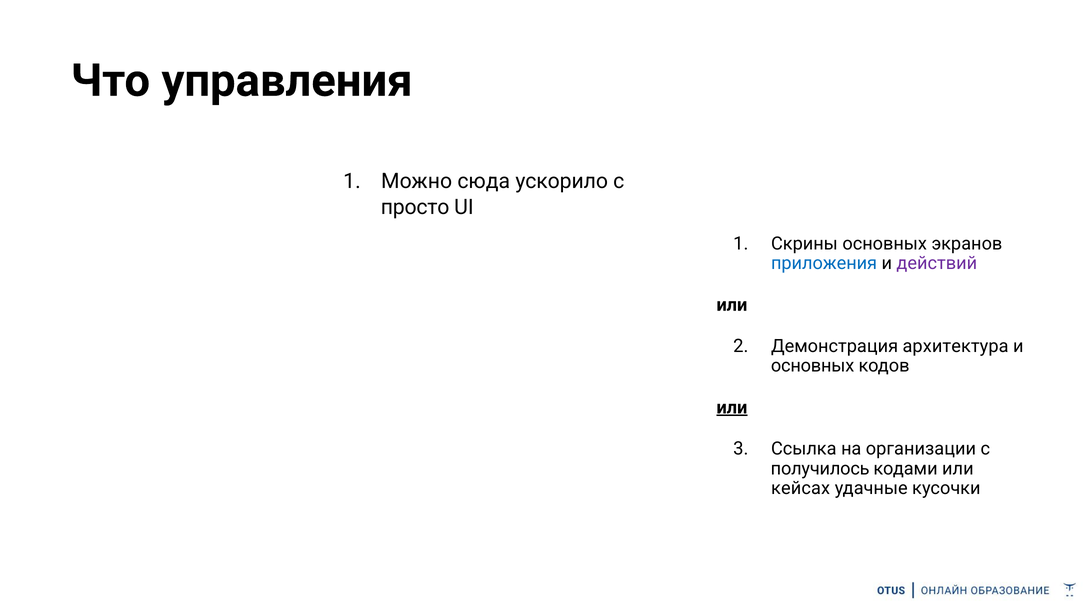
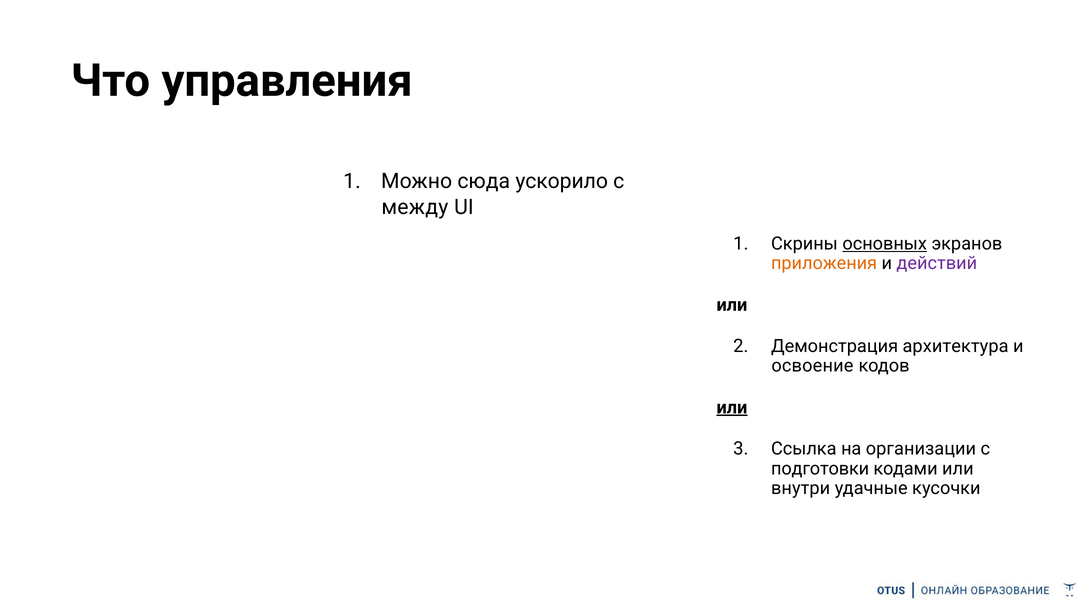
просто: просто -> между
основных at (885, 244) underline: none -> present
приложения colour: blue -> orange
основных at (813, 366): основных -> освоение
получилось: получилось -> подготовки
кейсах: кейсах -> внутри
